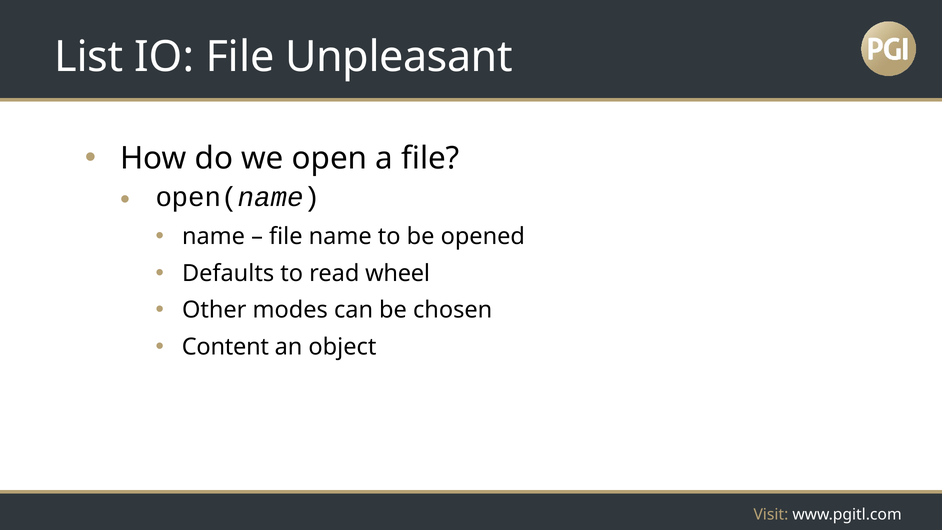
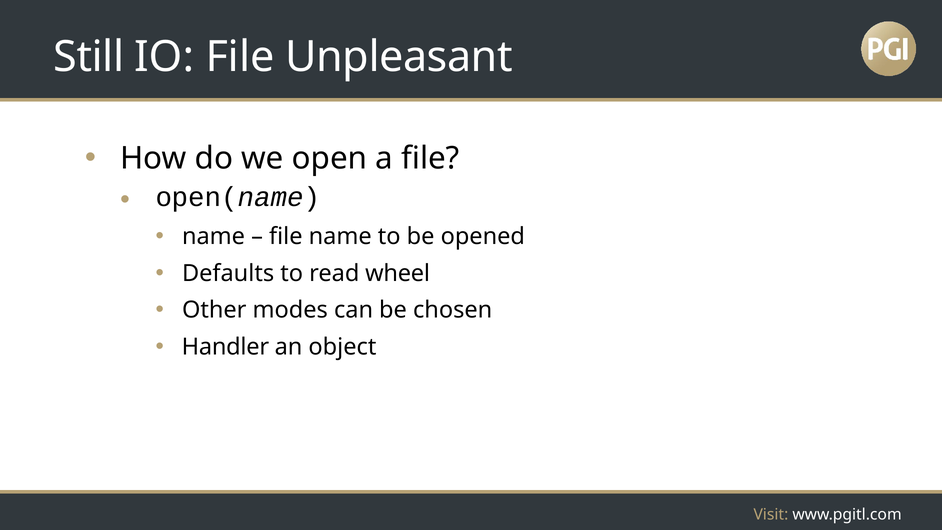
List: List -> Still
Content: Content -> Handler
